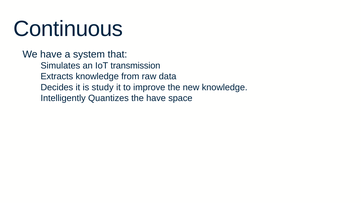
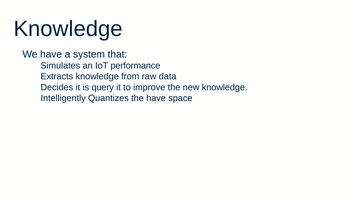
Continuous at (68, 29): Continuous -> Knowledge
transmission: transmission -> performance
study: study -> query
